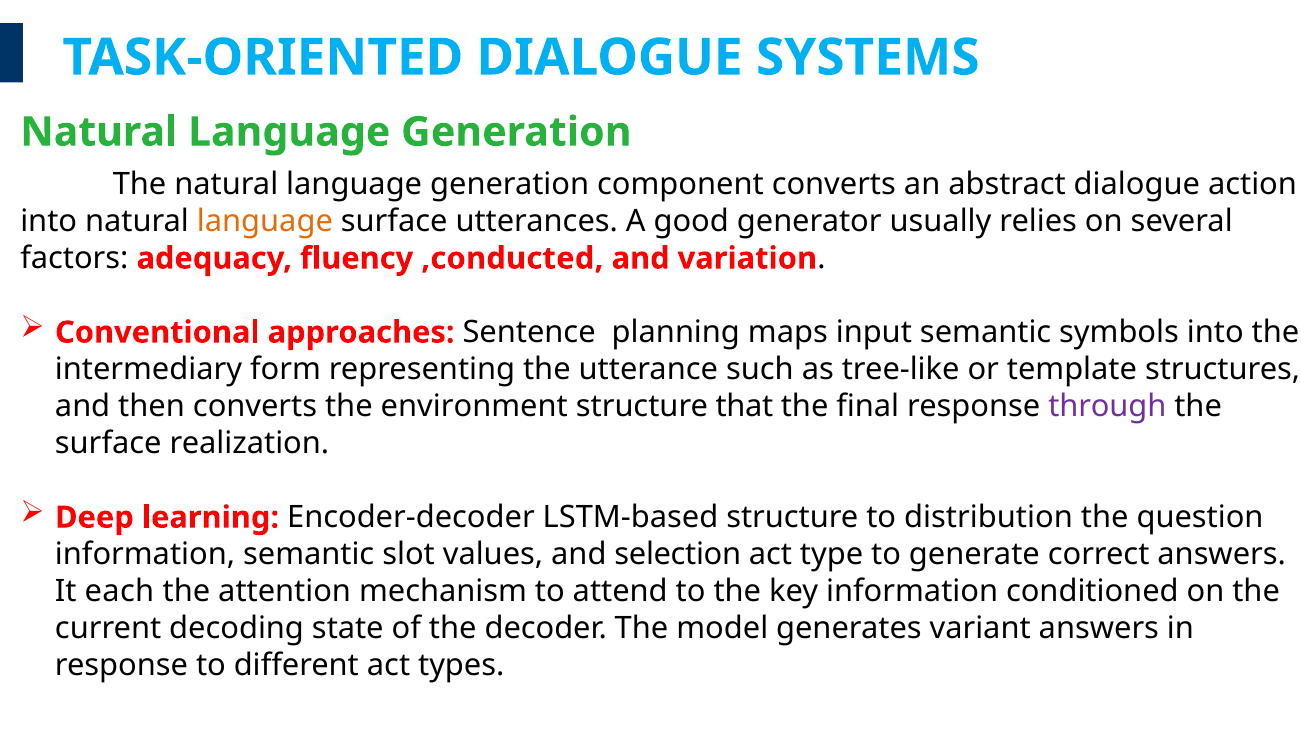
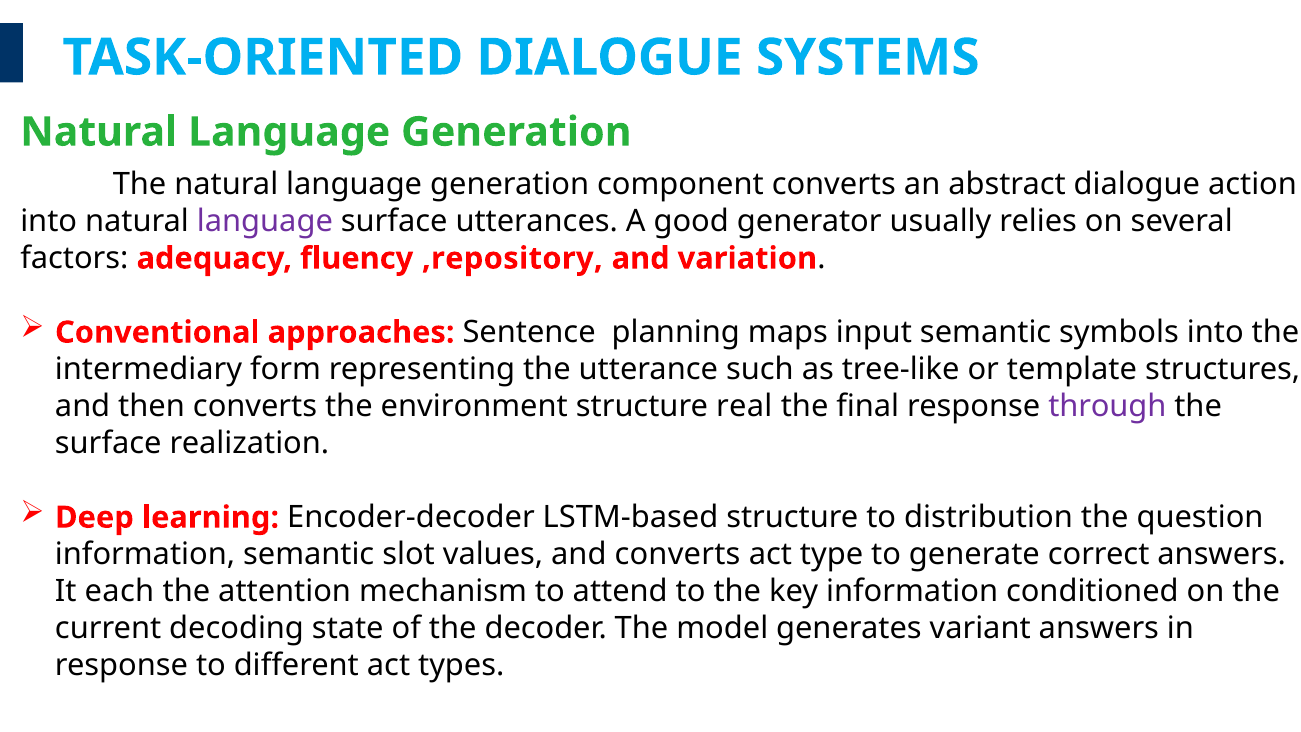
language at (265, 221) colour: orange -> purple
,conducted: ,conducted -> ,repository
that: that -> real
and selection: selection -> converts
